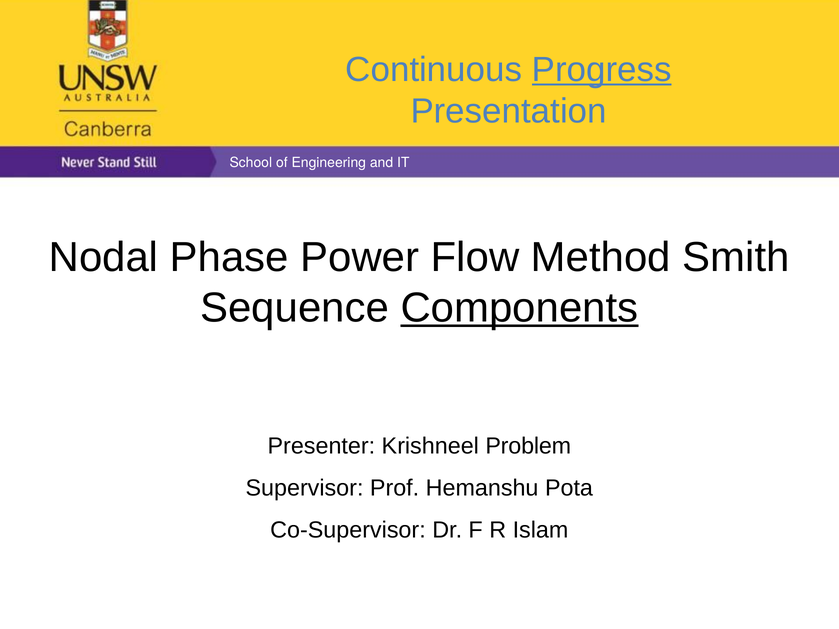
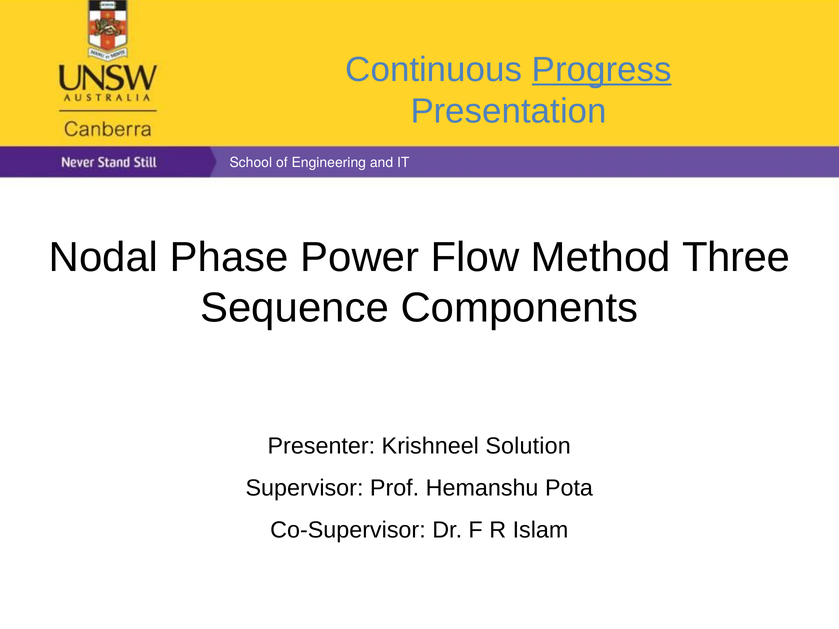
Smith: Smith -> Three
Components underline: present -> none
Problem: Problem -> Solution
